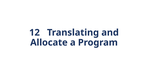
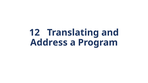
Allocate: Allocate -> Address
